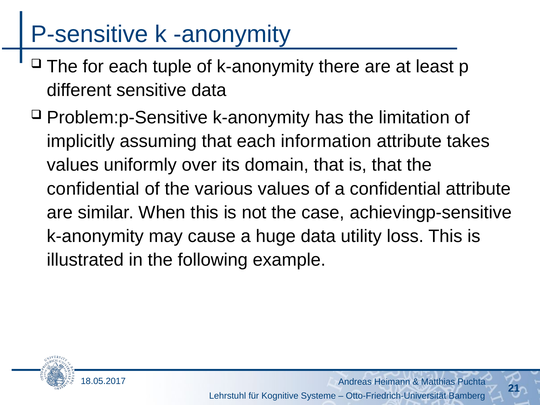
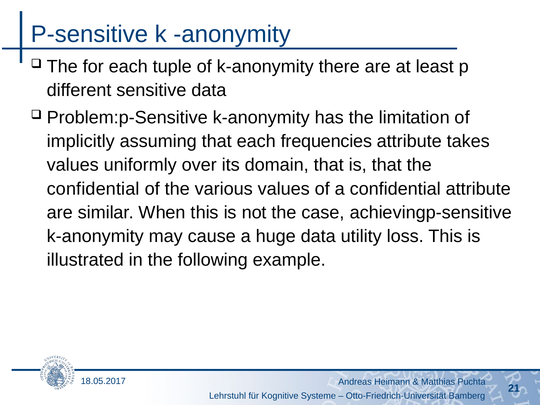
information: information -> frequencies
